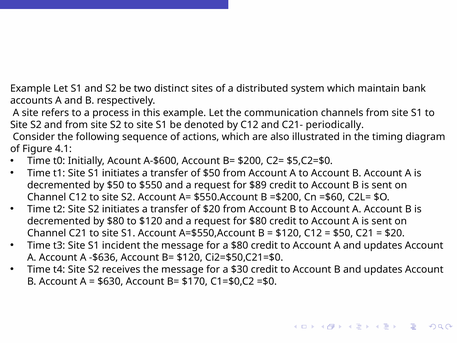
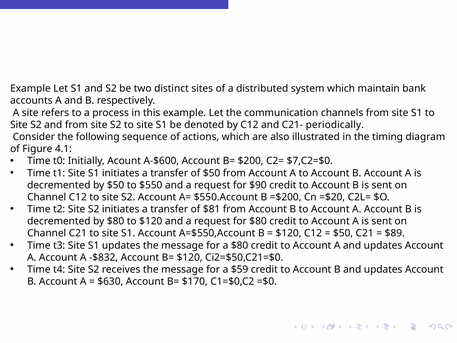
$5,C2=$0: $5,C2=$0 -> $7,C2=$0
$89: $89 -> $90
=$60: =$60 -> =$20
of $20: $20 -> $81
$20 at (395, 233): $20 -> $89
S1 incident: incident -> updates
-$636: -$636 -> -$832
$30: $30 -> $59
